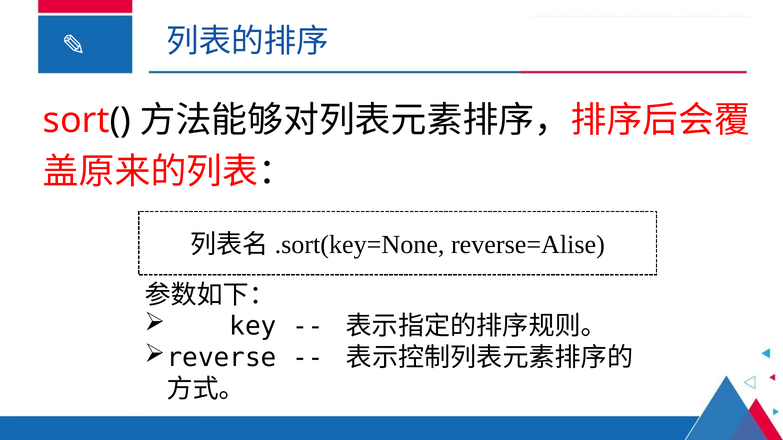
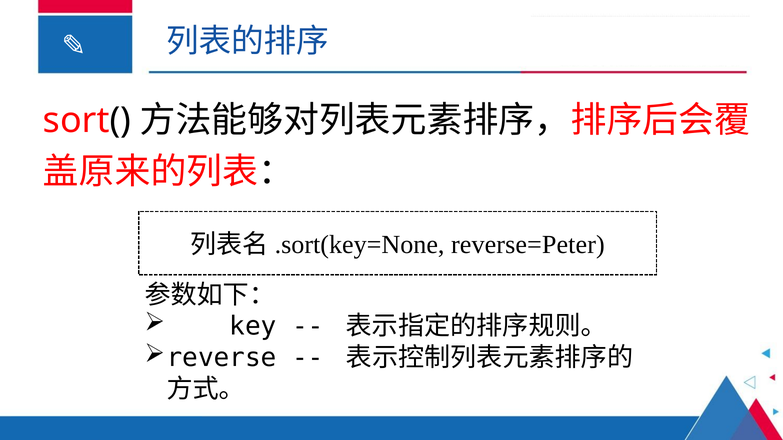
reverse=Alise: reverse=Alise -> reverse=Peter
